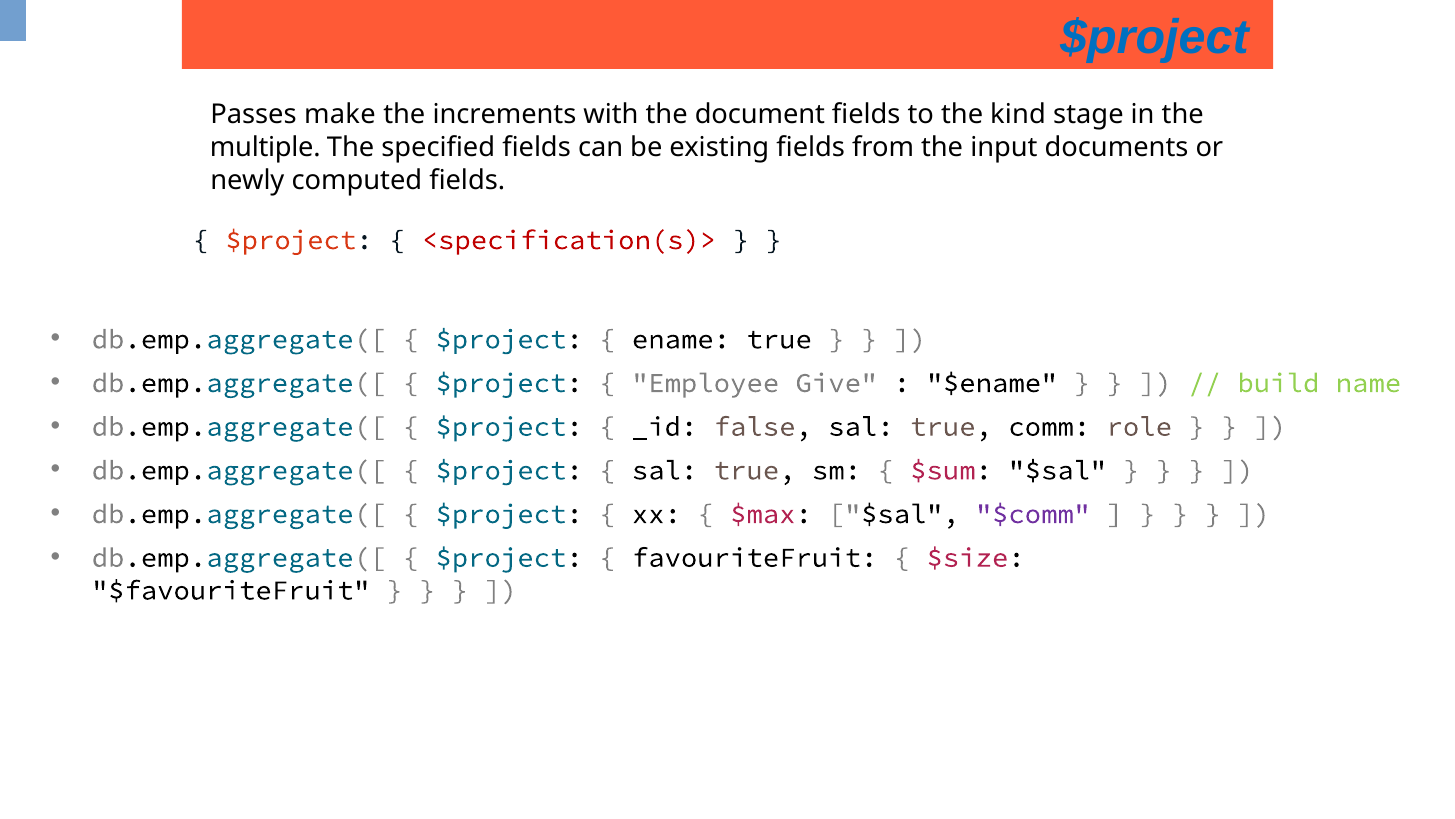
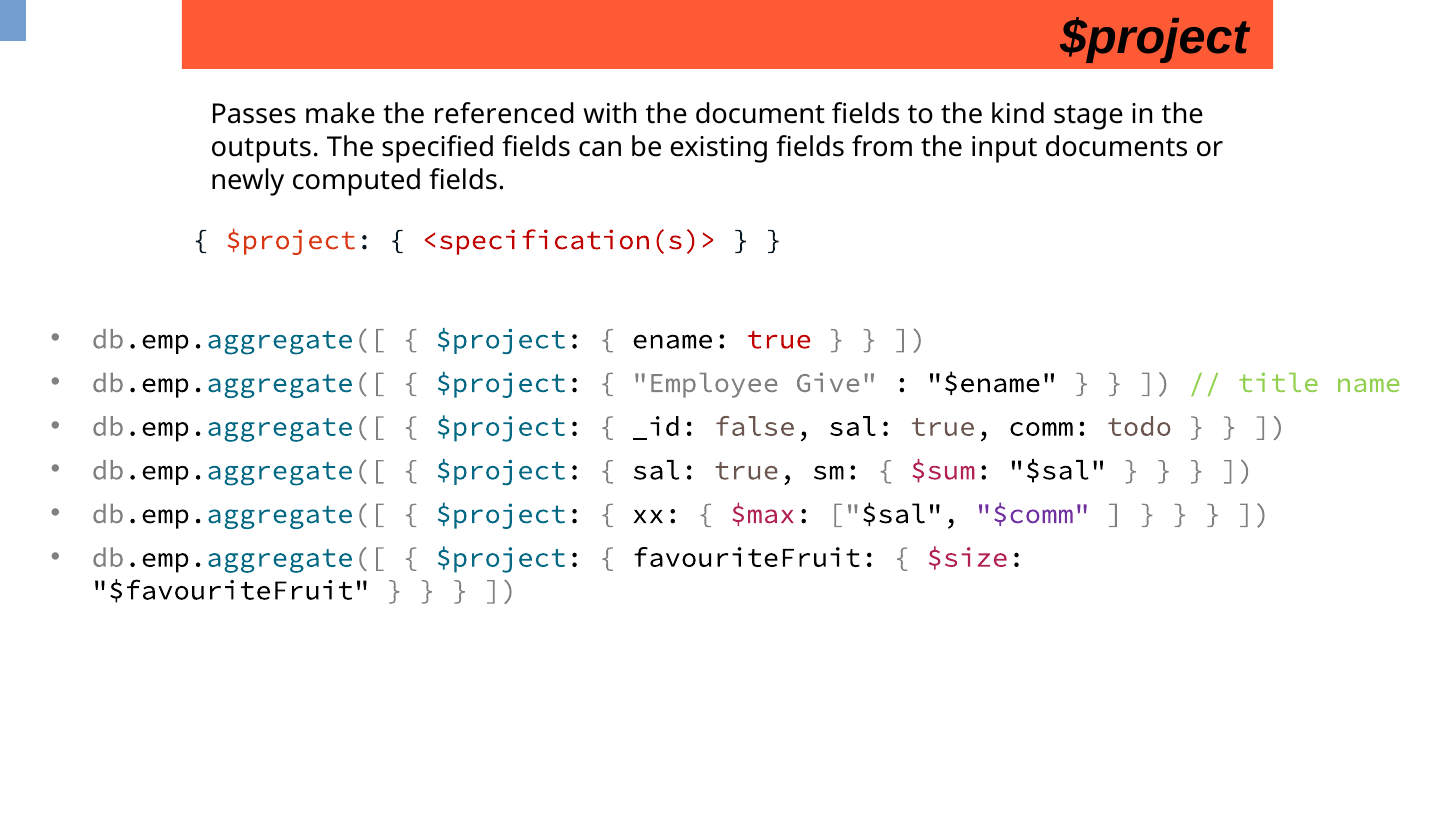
$project at (1154, 38) colour: blue -> black
increments: increments -> referenced
multiple: multiple -> outputs
true at (779, 339) colour: black -> red
build: build -> title
role: role -> todo
